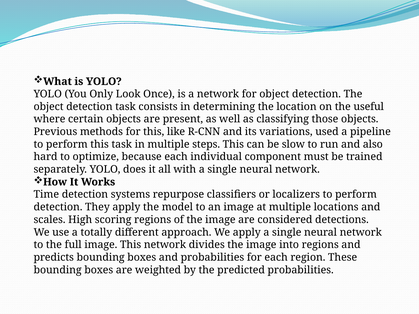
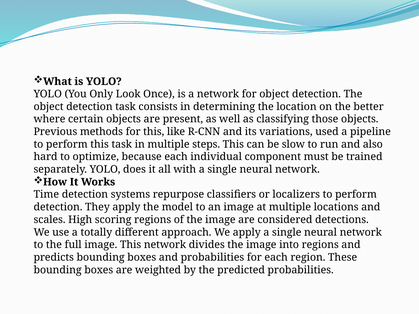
useful: useful -> better
